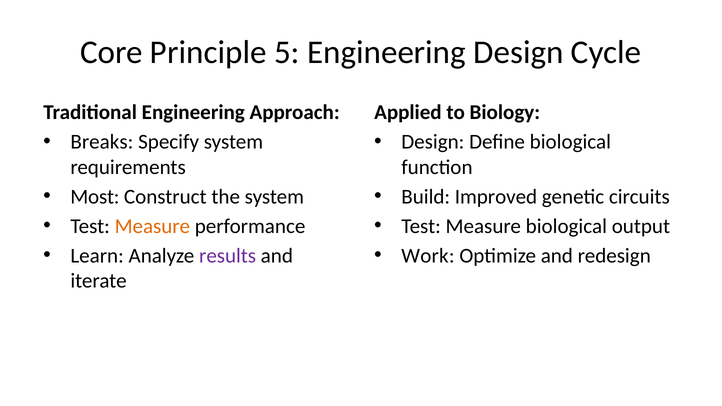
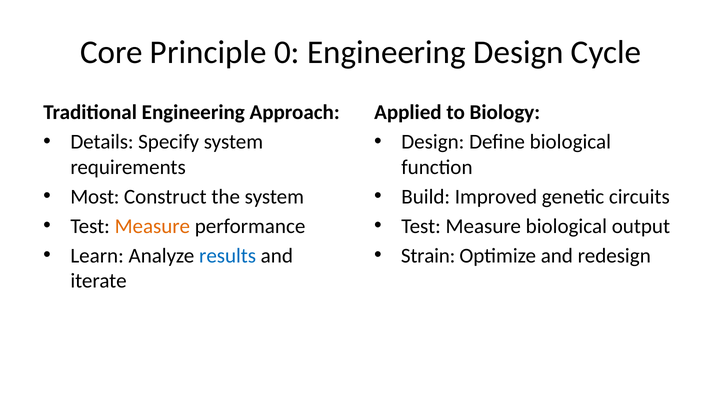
5: 5 -> 0
Breaks: Breaks -> Details
results colour: purple -> blue
Work: Work -> Strain
